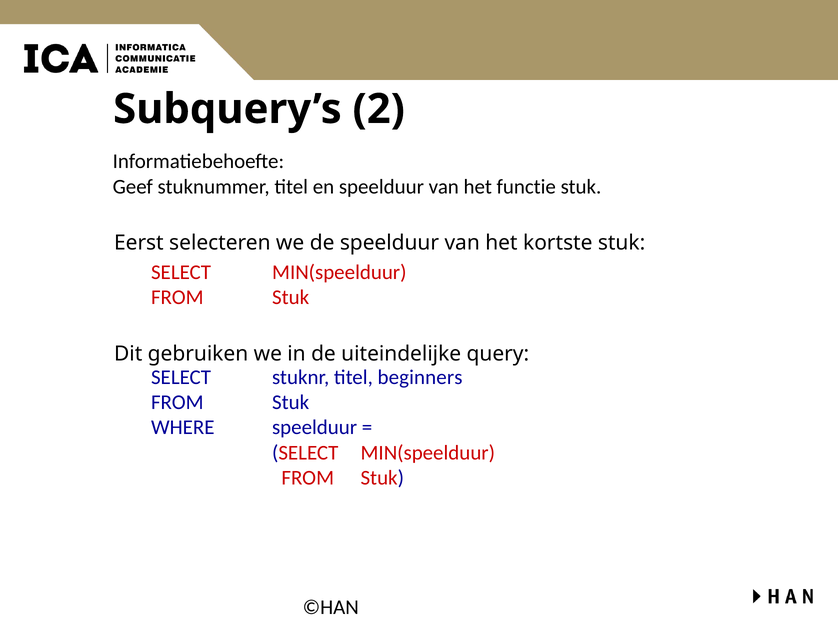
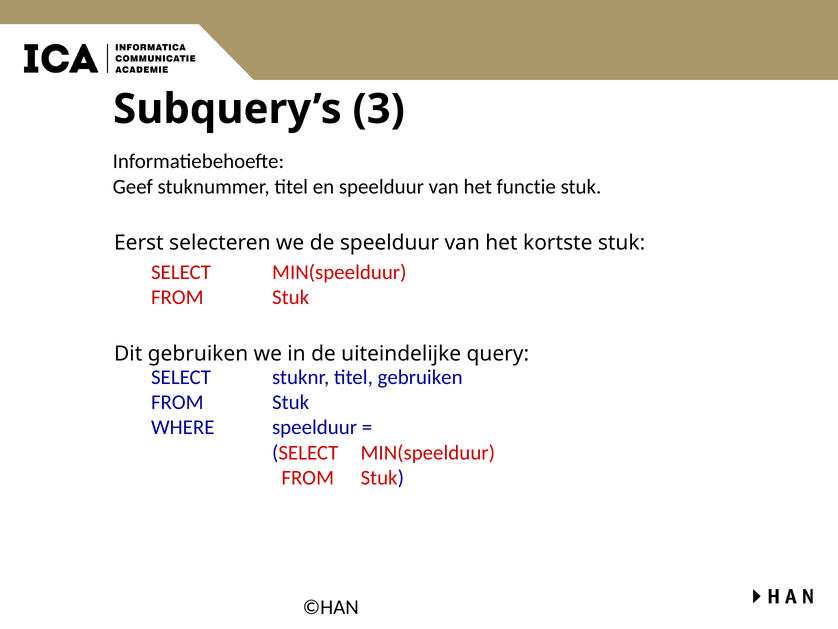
2: 2 -> 3
titel beginners: beginners -> gebruiken
